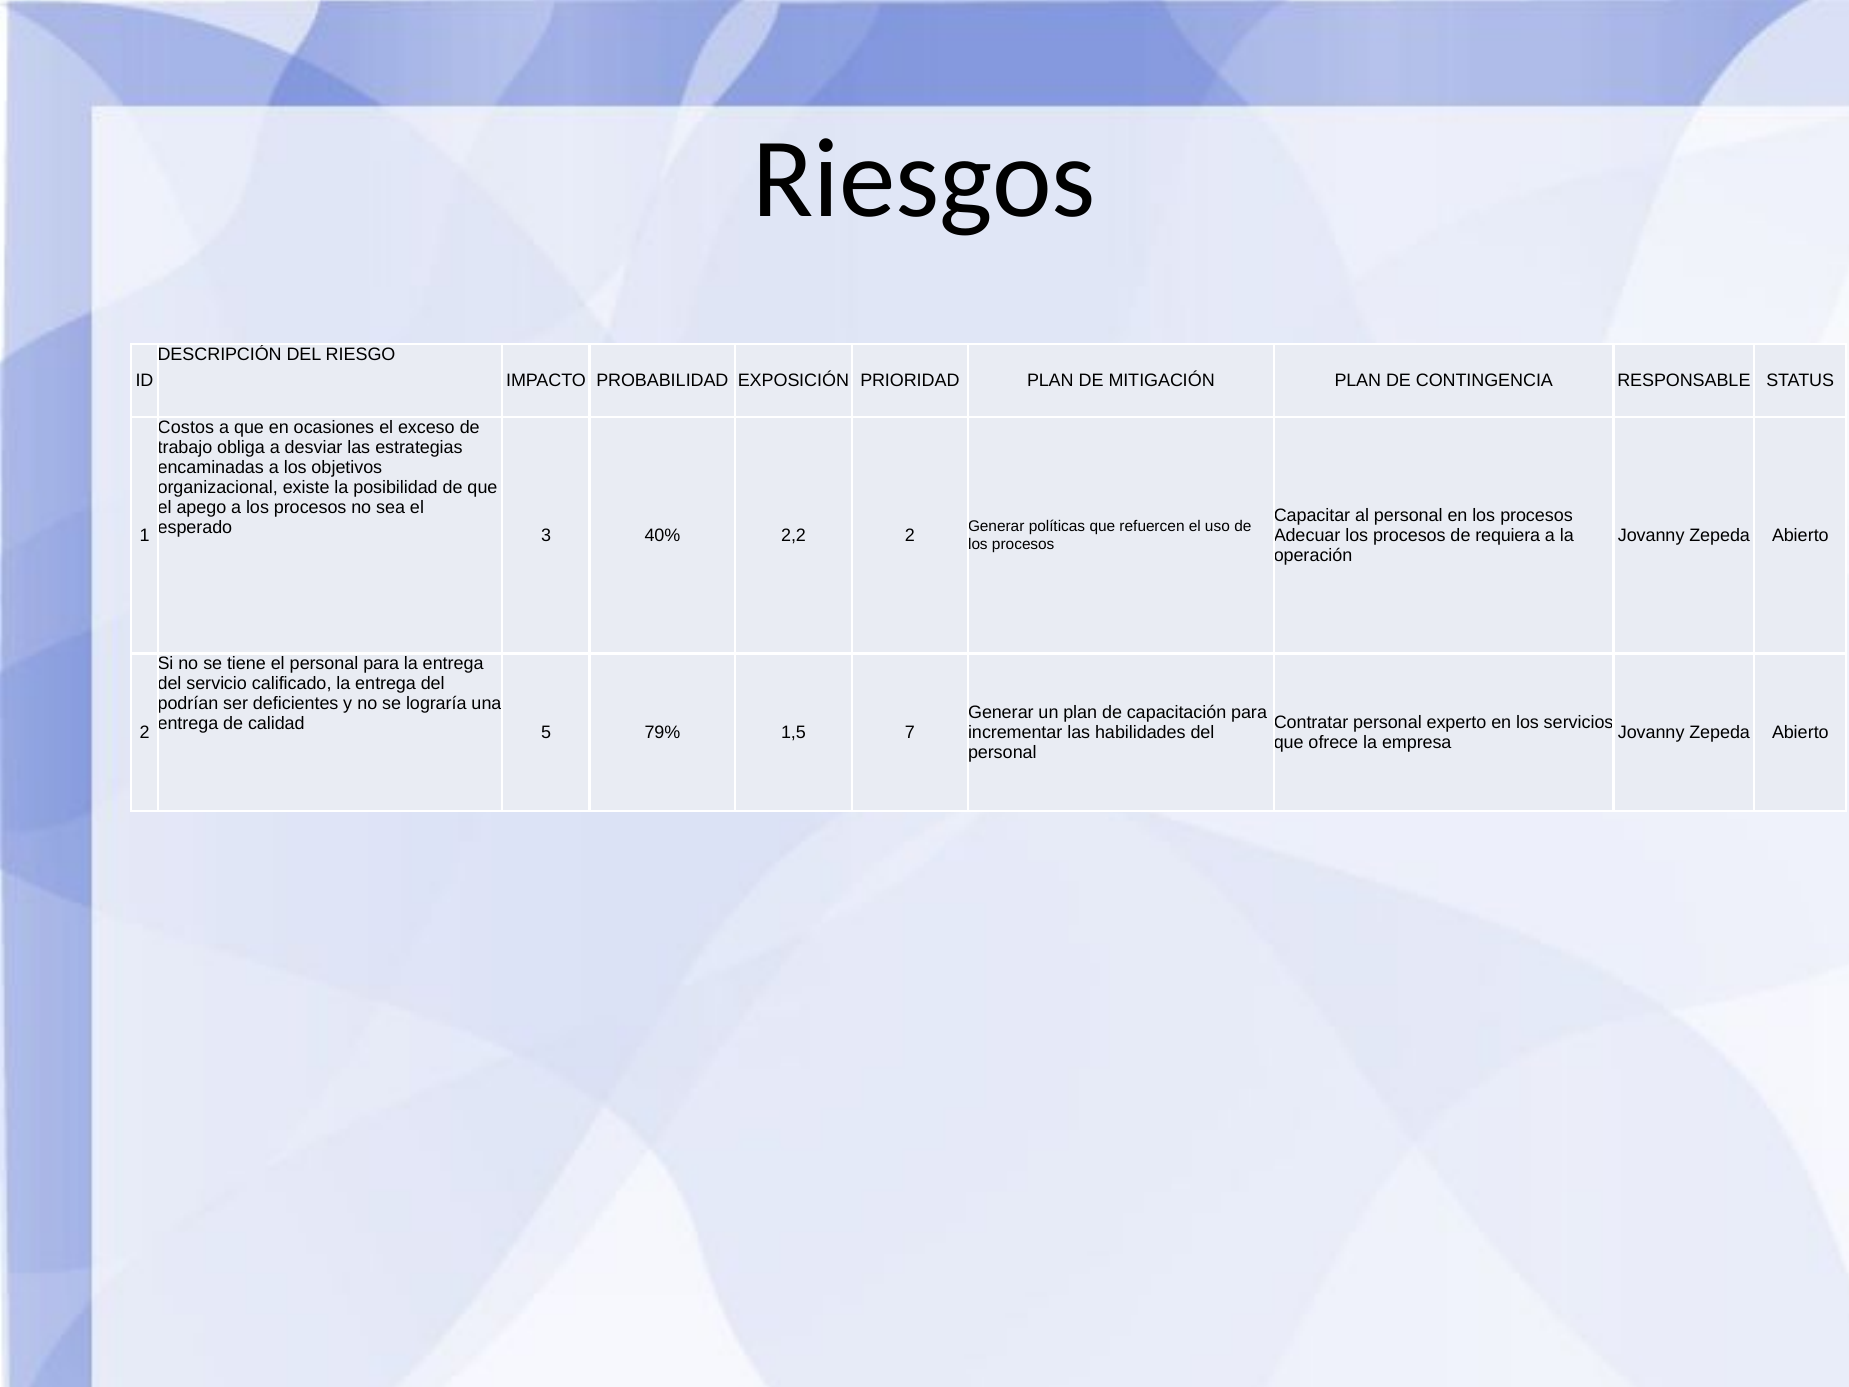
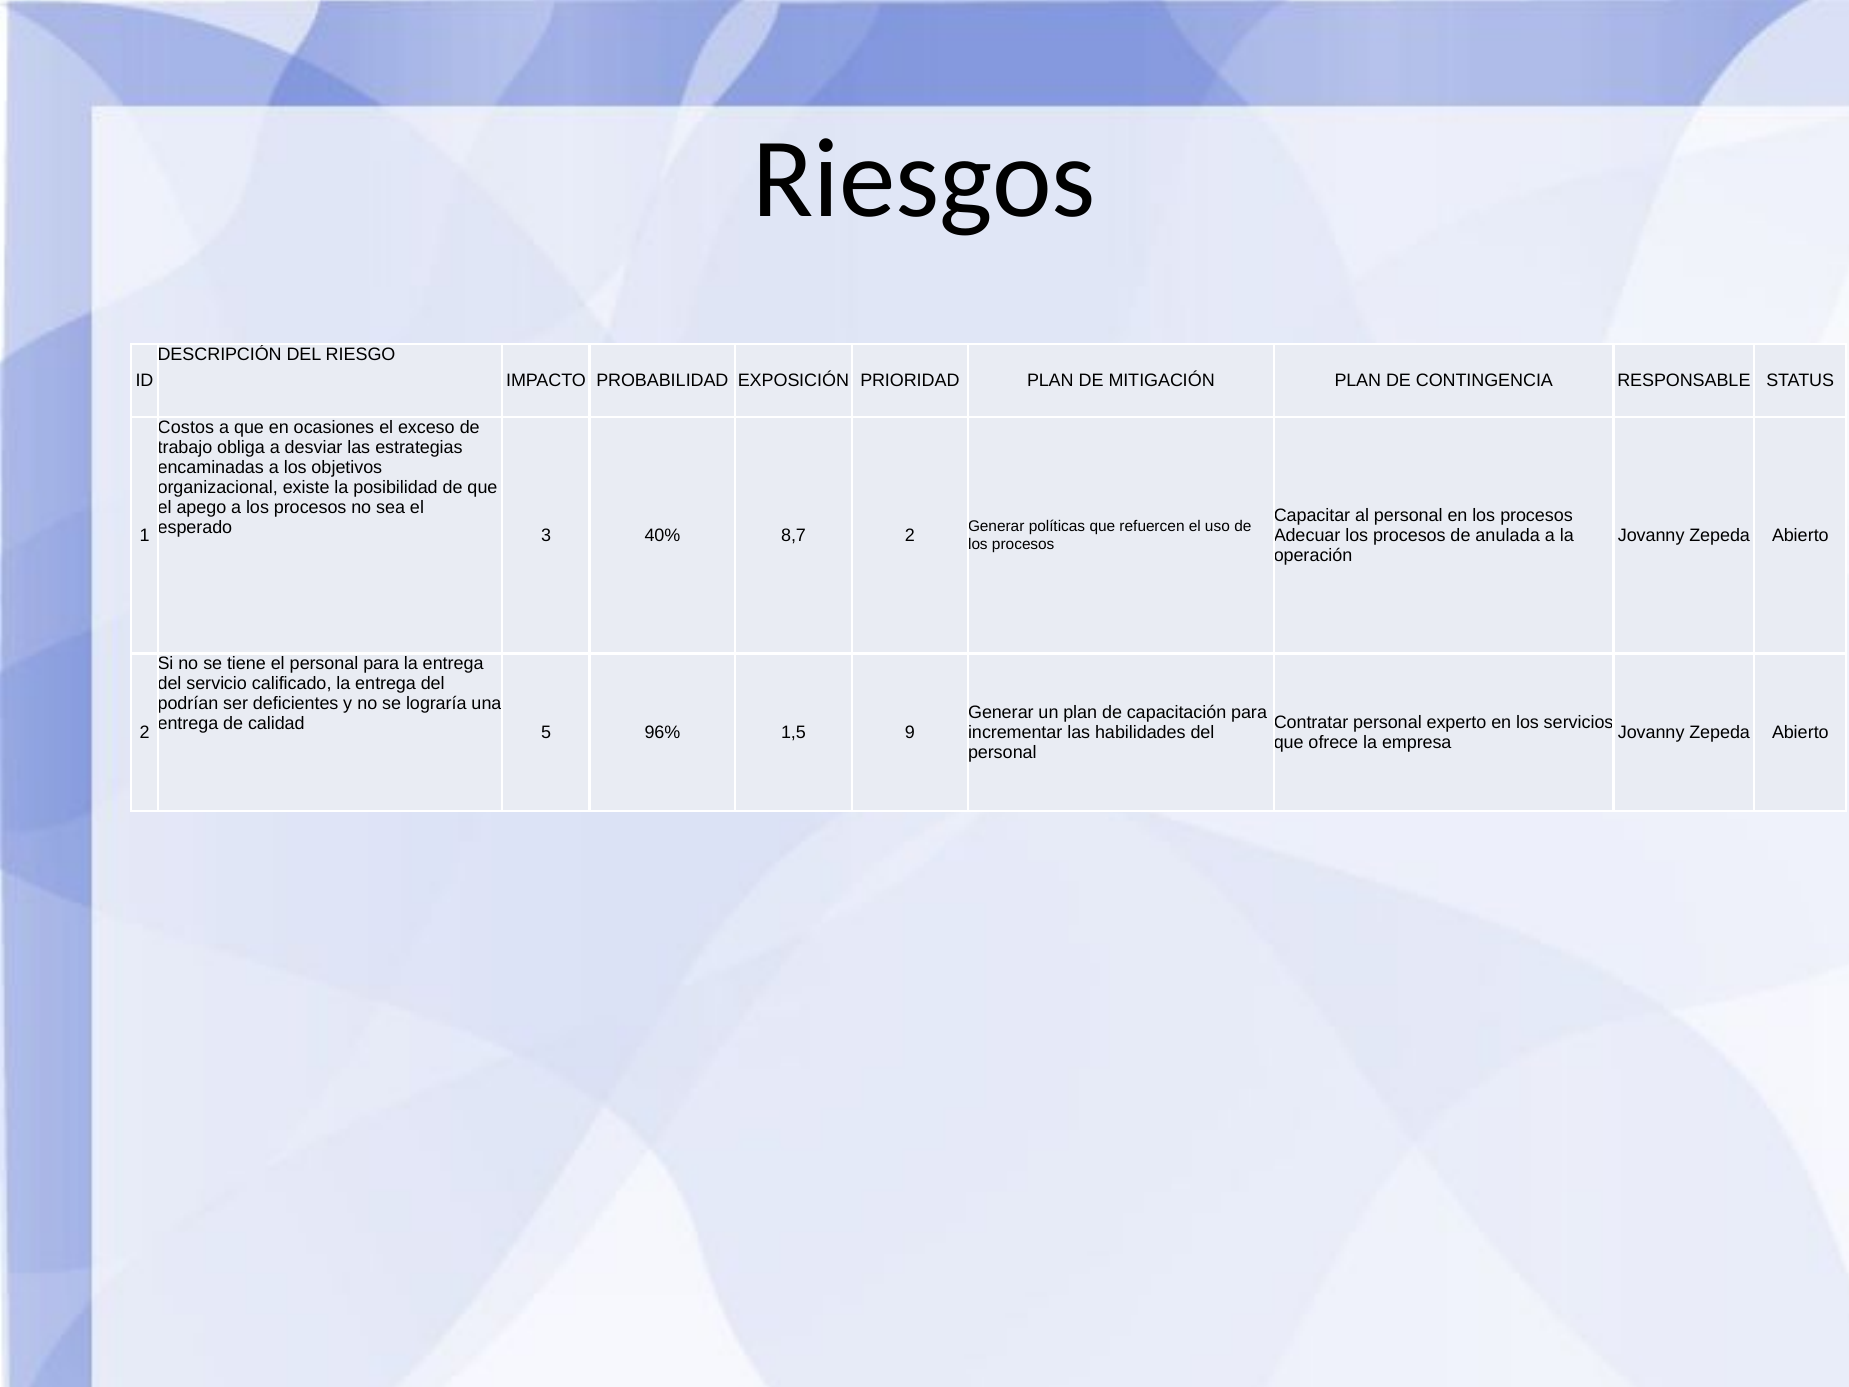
2,2: 2,2 -> 8,7
requiera: requiera -> anulada
79%: 79% -> 96%
7: 7 -> 9
